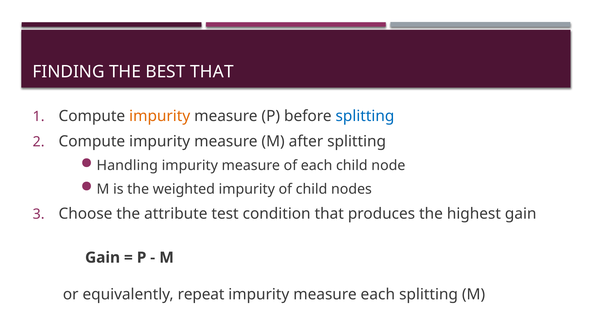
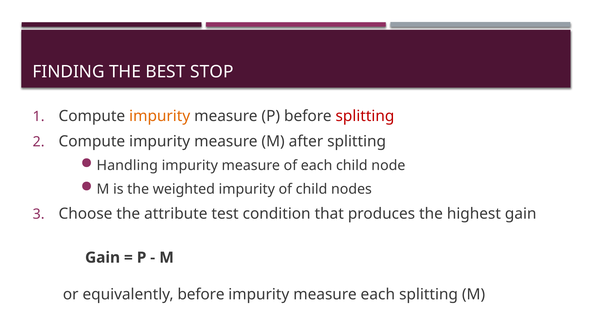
BEST THAT: THAT -> STOP
splitting at (365, 116) colour: blue -> red
equivalently repeat: repeat -> before
